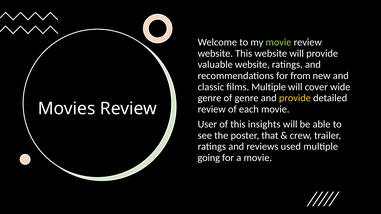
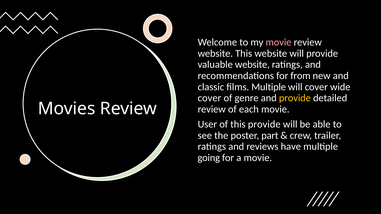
movie at (279, 42) colour: light green -> pink
genre at (210, 98): genre -> cover
this insights: insights -> provide
that: that -> part
used: used -> have
